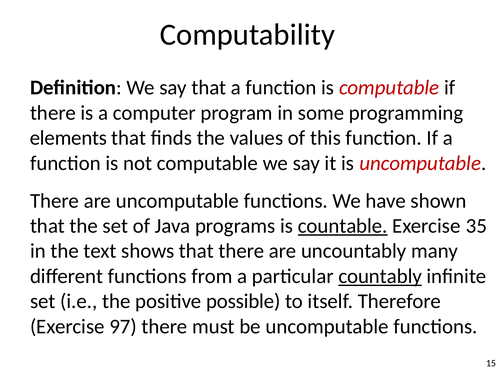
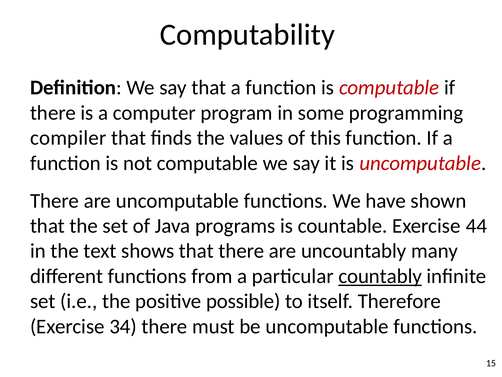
elements: elements -> compiler
countable underline: present -> none
35: 35 -> 44
97: 97 -> 34
